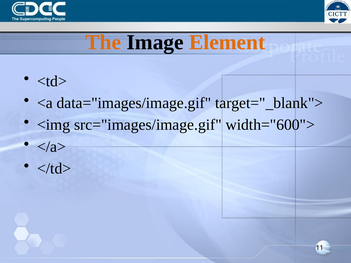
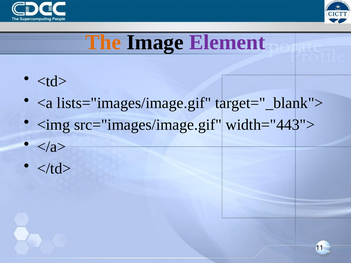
Element colour: orange -> purple
data="images/image.gif: data="images/image.gif -> lists="images/image.gif
width="600">: width="600"> -> width="443">
